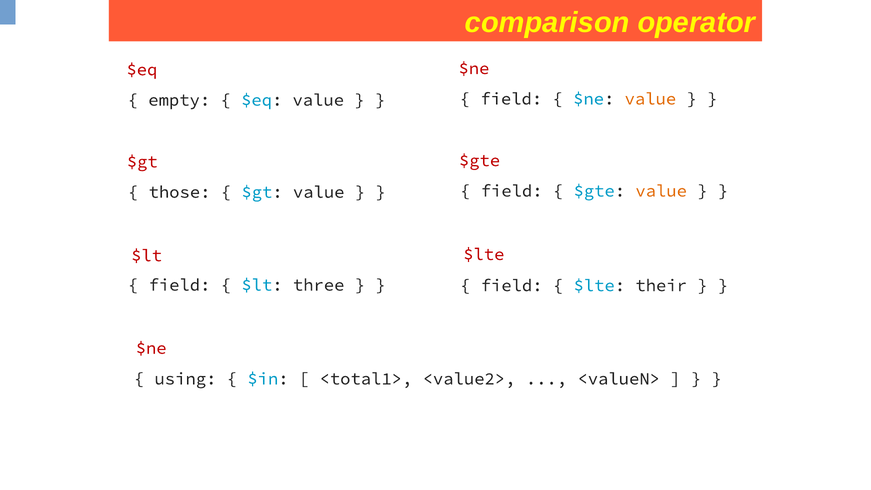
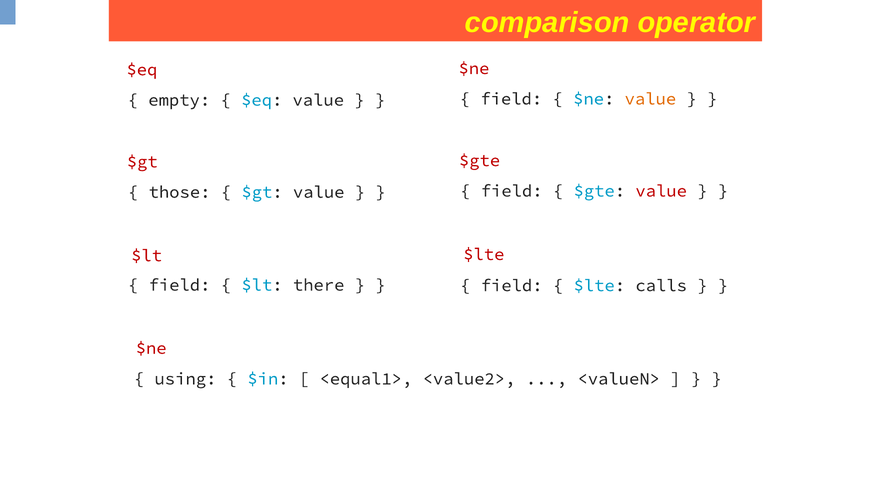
value at (661, 191) colour: orange -> red
three: three -> there
their: their -> calls
<total1>: <total1> -> <equal1>
